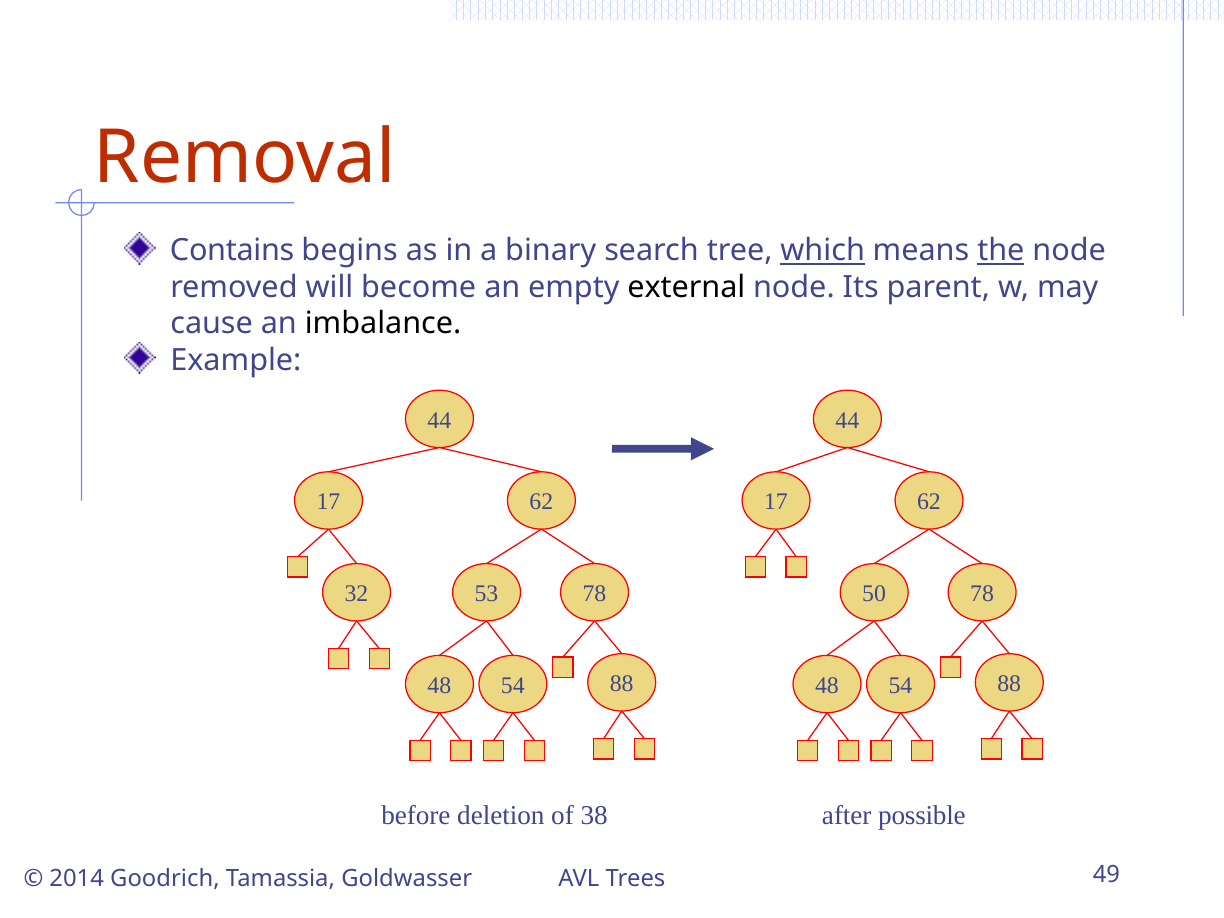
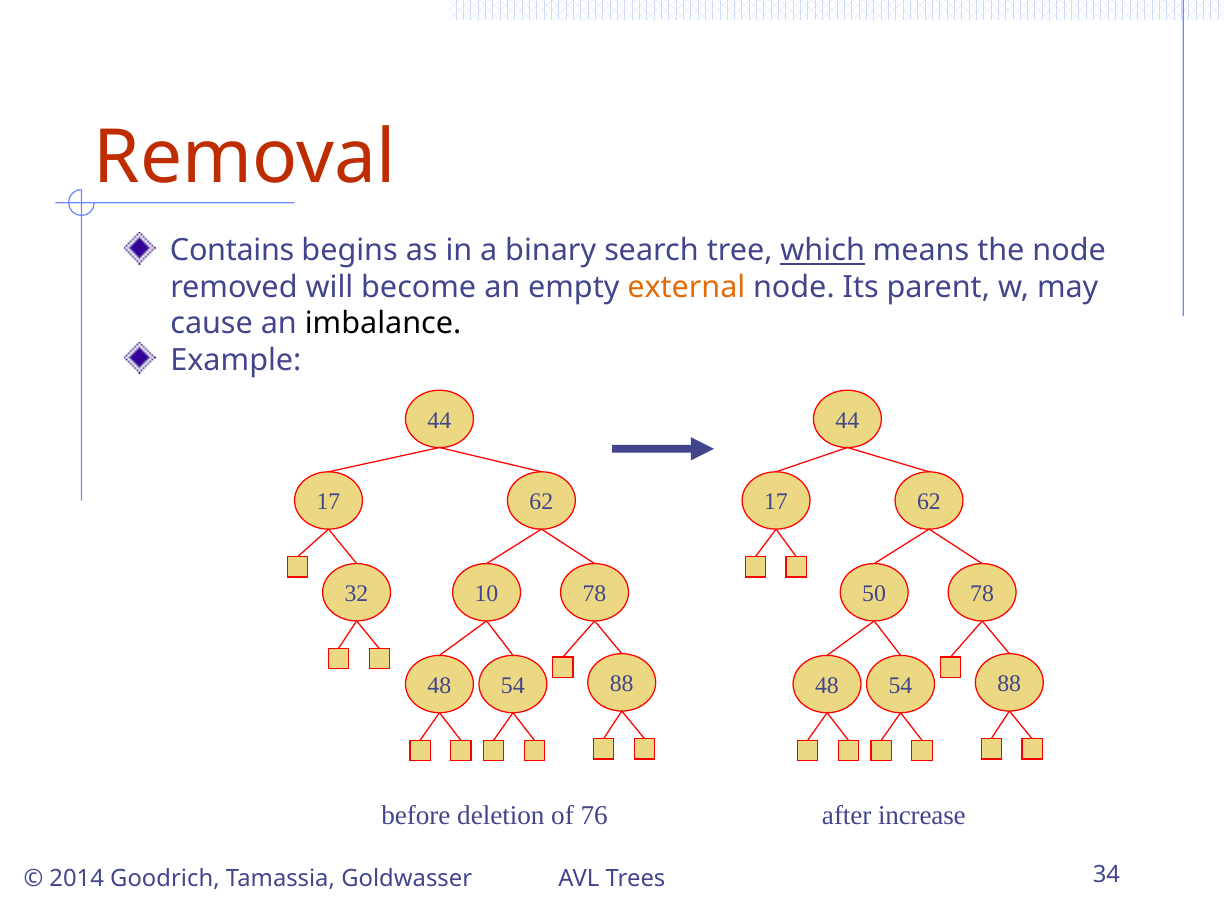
the underline: present -> none
external colour: black -> orange
53: 53 -> 10
38: 38 -> 76
possible: possible -> increase
49: 49 -> 34
